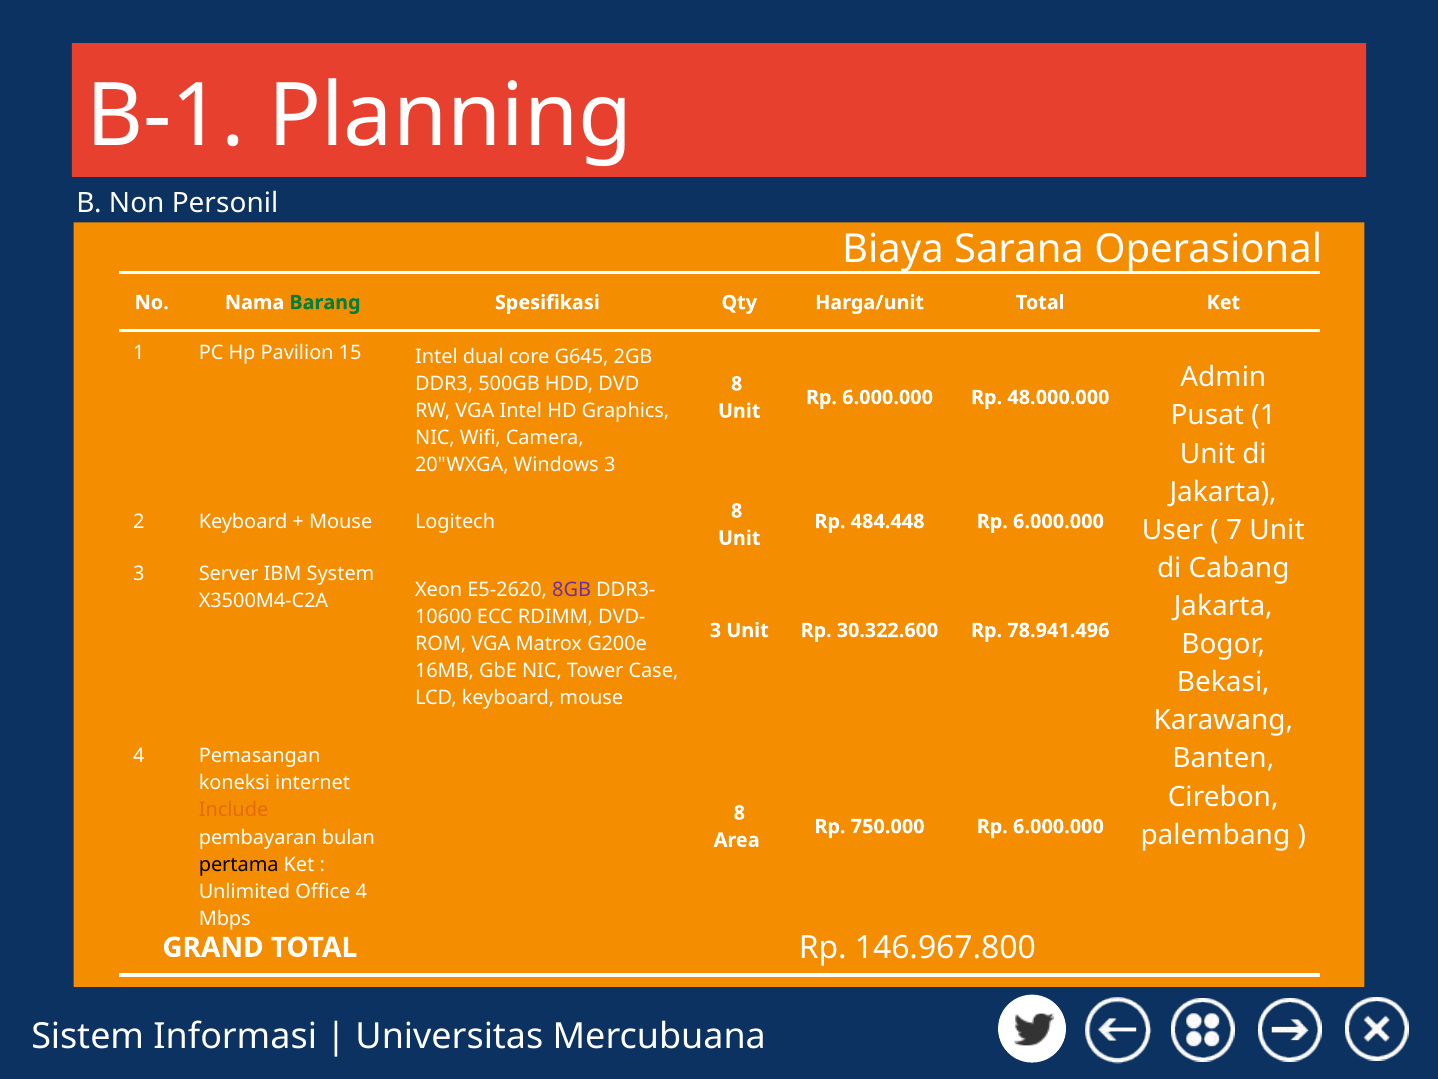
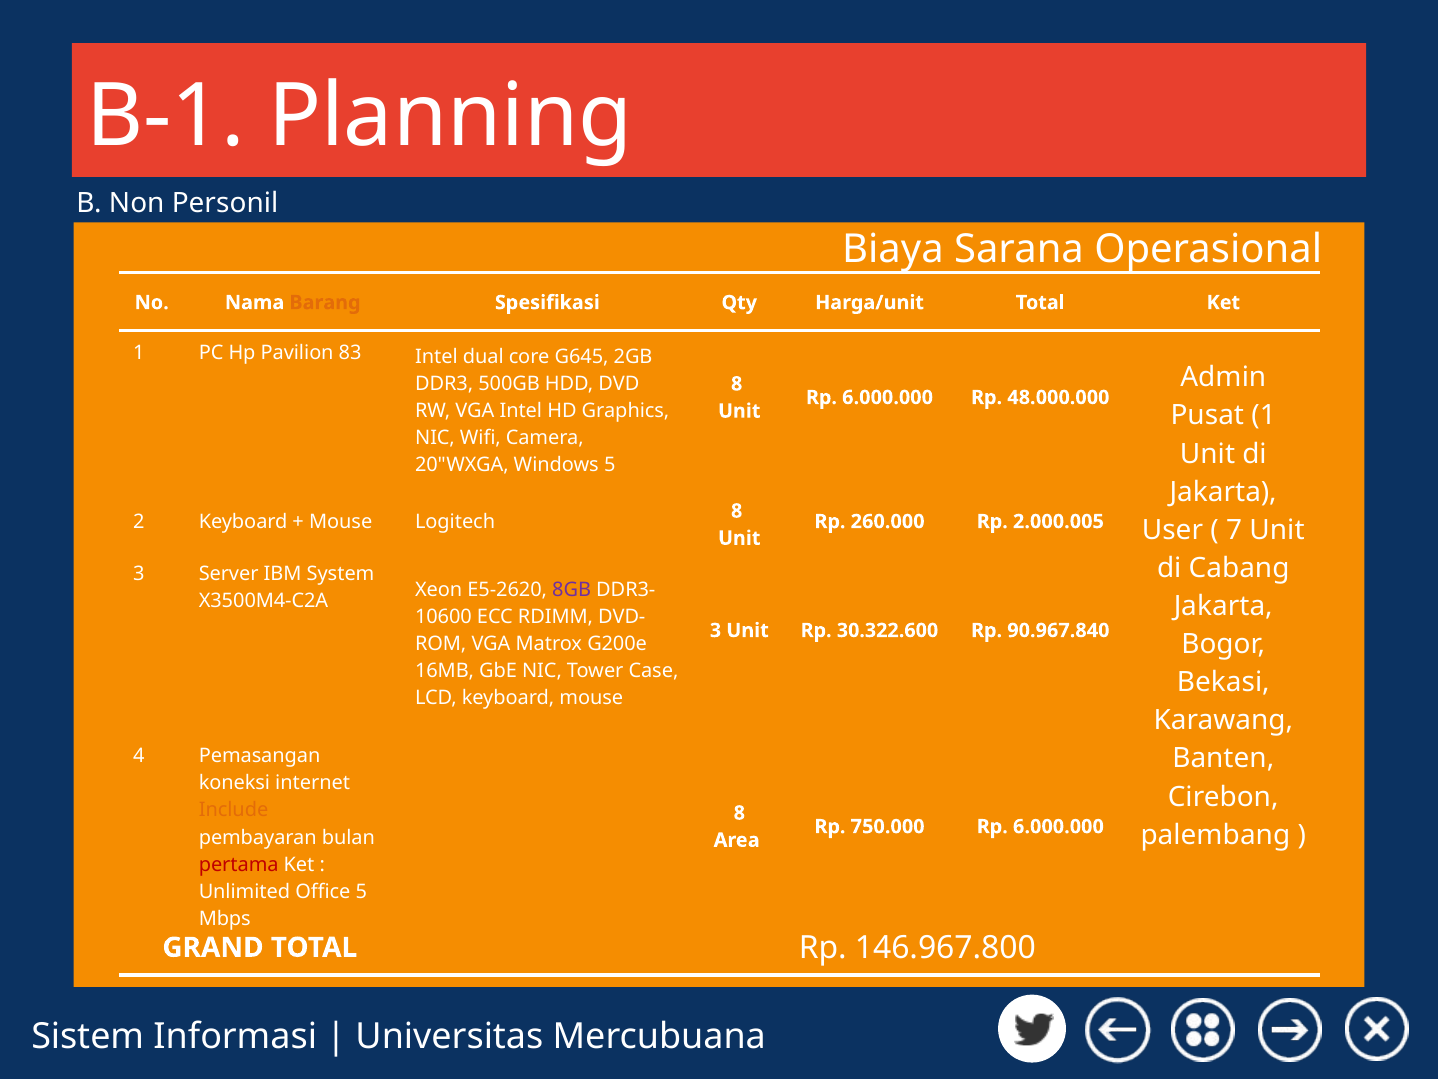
Barang colour: green -> orange
15: 15 -> 83
Windows 3: 3 -> 5
484.448: 484.448 -> 260.000
6.000.000 at (1058, 521): 6.000.000 -> 2.000.005
78.941.496: 78.941.496 -> 90.967.840
pertama colour: black -> red
Office 4: 4 -> 5
